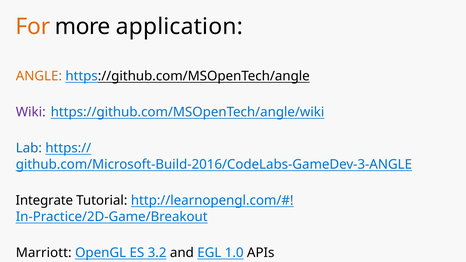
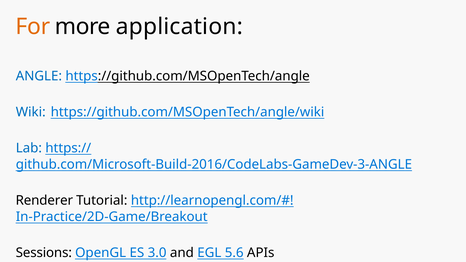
ANGLE colour: orange -> blue
Wiki colour: purple -> blue
Integrate: Integrate -> Renderer
Marriott: Marriott -> Sessions
3.2: 3.2 -> 3.0
1.0: 1.0 -> 5.6
